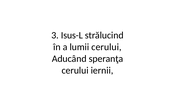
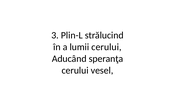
Isus-L: Isus-L -> Plin-L
iernii: iernii -> vesel
